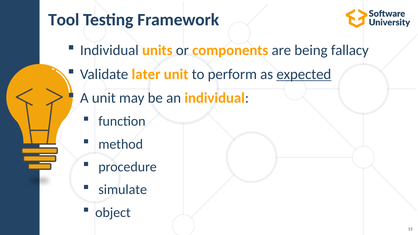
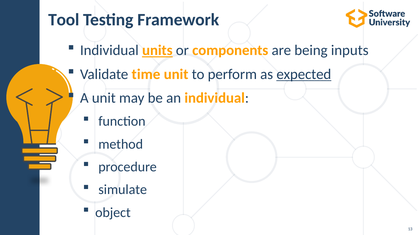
units underline: none -> present
fallacy: fallacy -> inputs
later: later -> time
